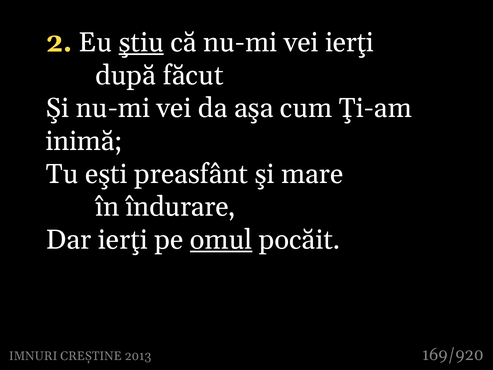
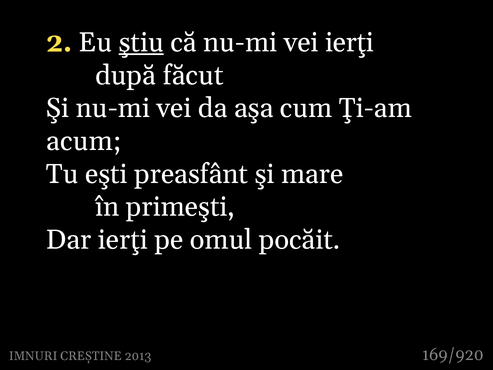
inimă: inimă -> acum
îndurare: îndurare -> primeşti
omul underline: present -> none
